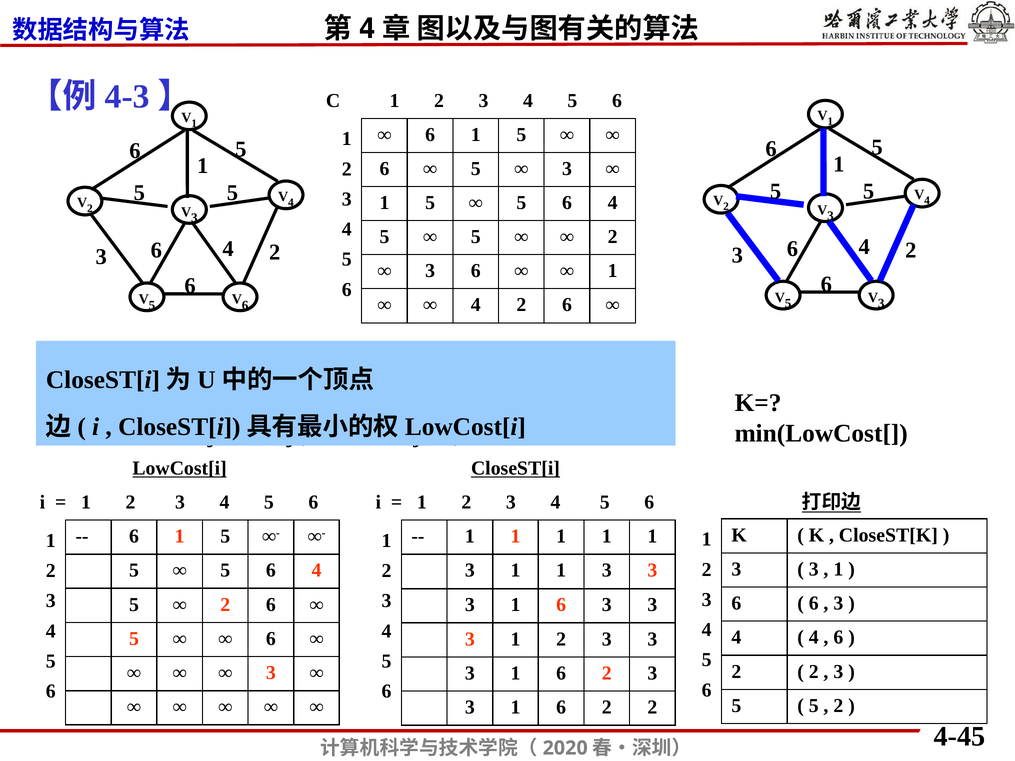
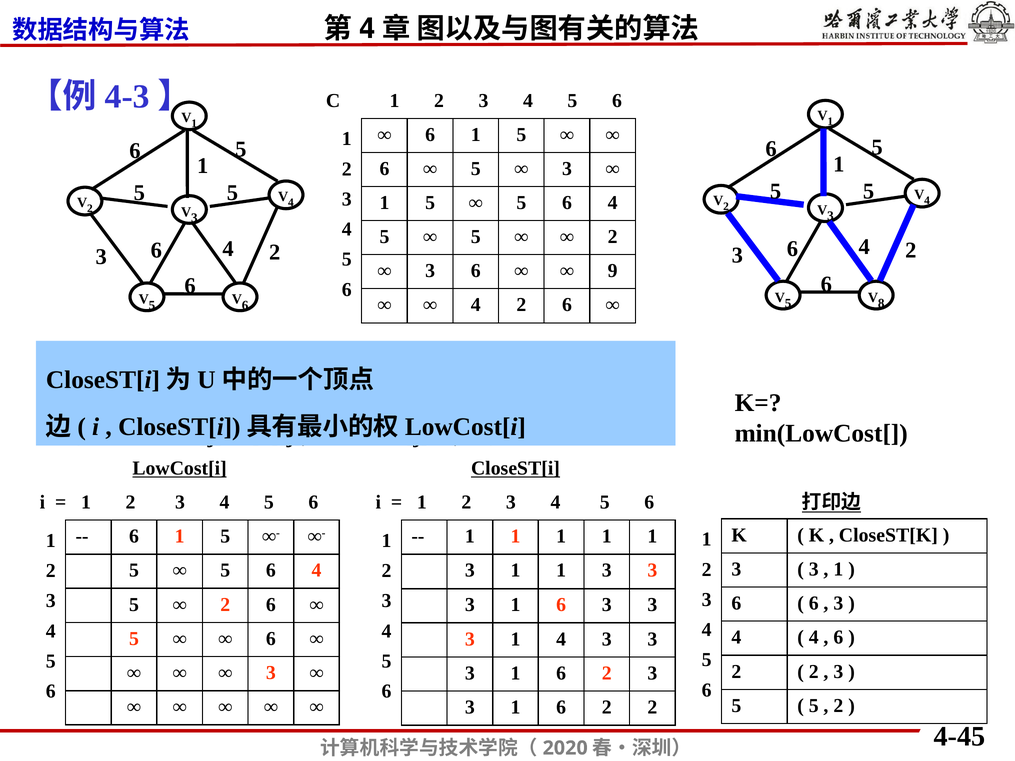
1 at (613, 271): 1 -> 9
3 at (881, 304): 3 -> 8
3 1 2: 2 -> 4
